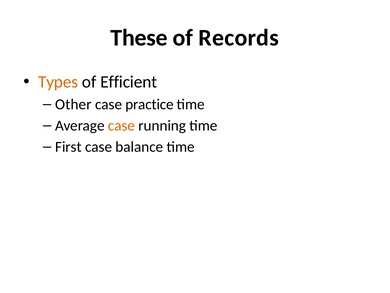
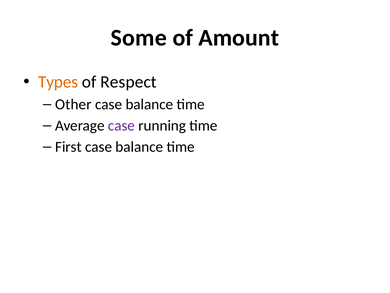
These: These -> Some
Records: Records -> Amount
Efficient: Efficient -> Respect
practice at (149, 104): practice -> balance
case at (121, 125) colour: orange -> purple
